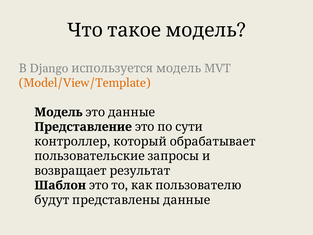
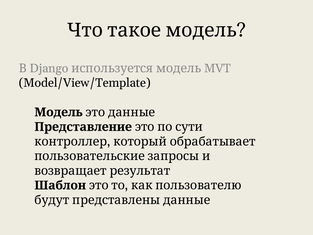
Model/View/Template colour: orange -> black
